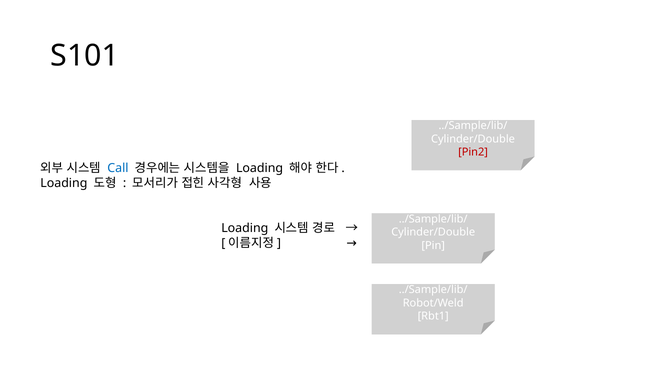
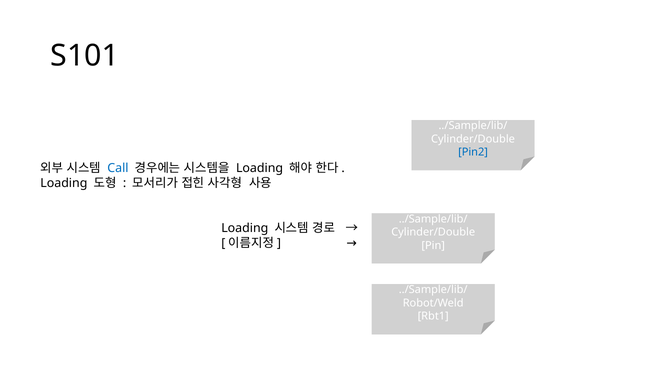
Pin2 colour: red -> blue
